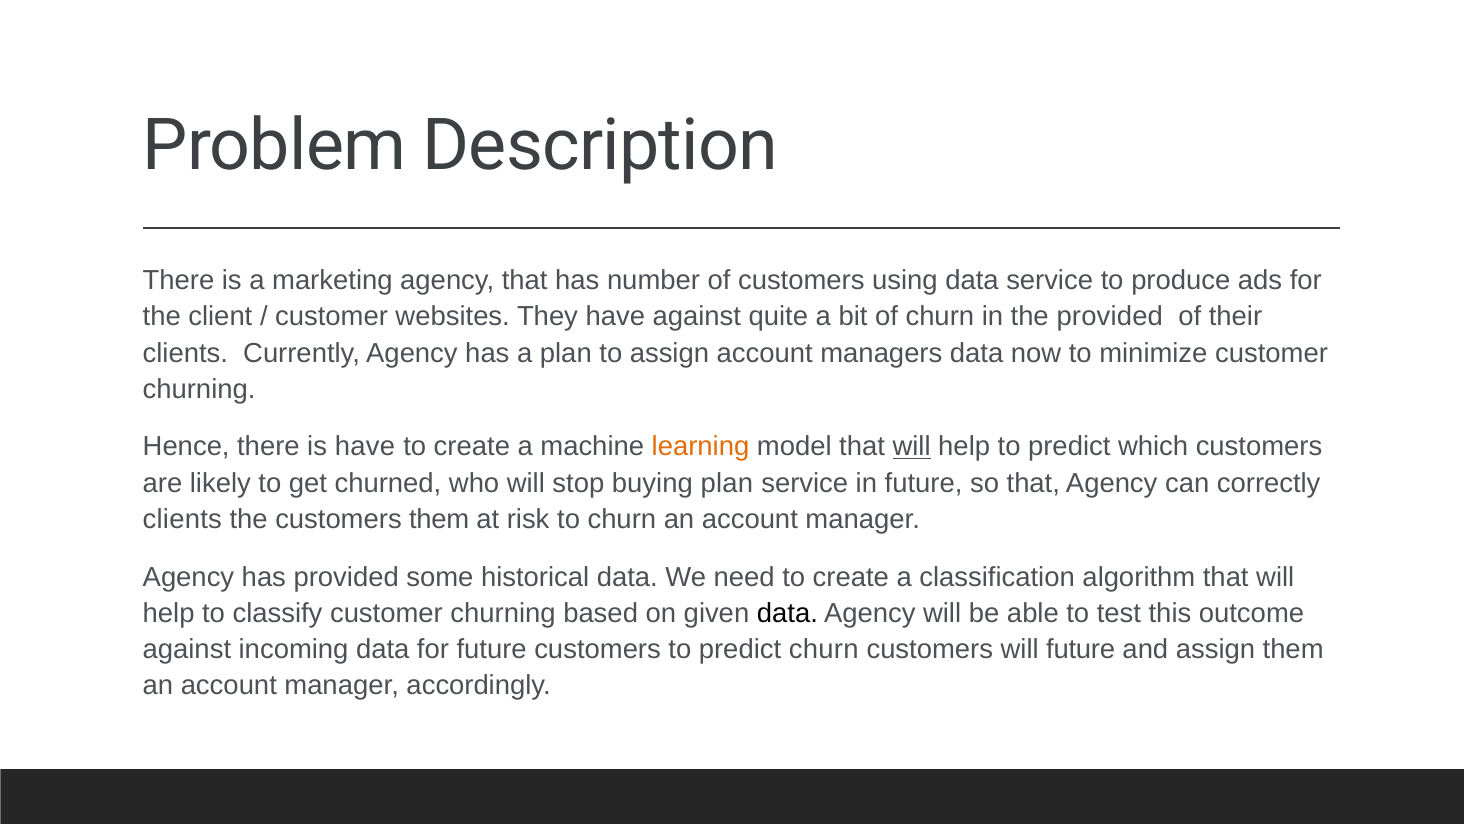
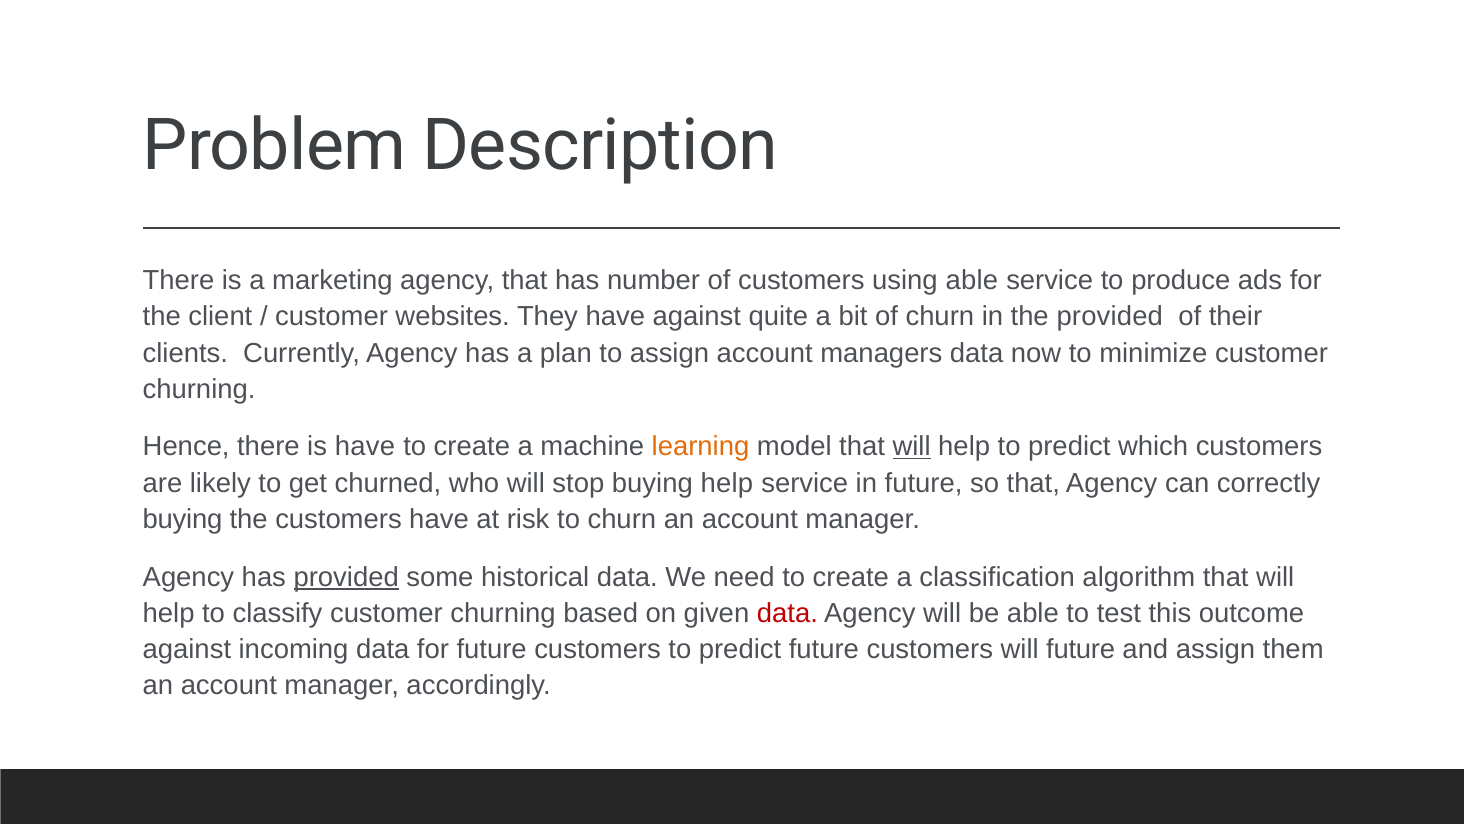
using data: data -> able
buying plan: plan -> help
clients at (182, 519): clients -> buying
customers them: them -> have
provided at (346, 577) underline: none -> present
data at (787, 613) colour: black -> red
predict churn: churn -> future
